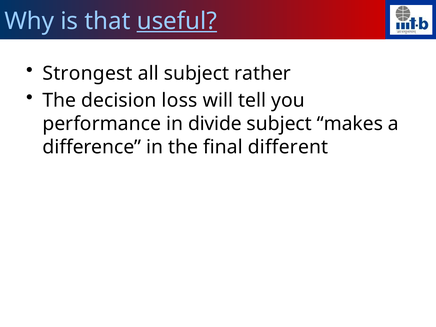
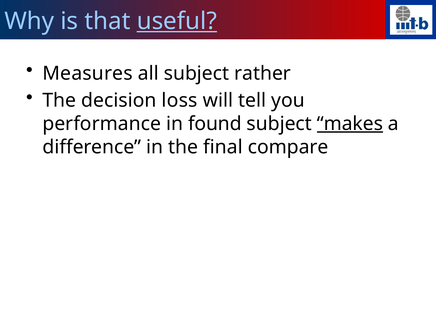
Strongest: Strongest -> Measures
divide: divide -> found
makes underline: none -> present
different: different -> compare
